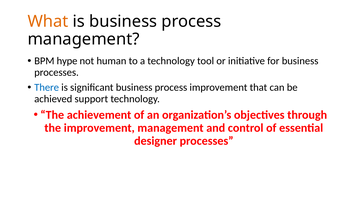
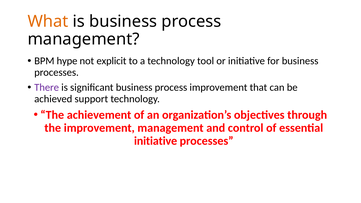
human: human -> explicit
There colour: blue -> purple
designer at (156, 141): designer -> initiative
